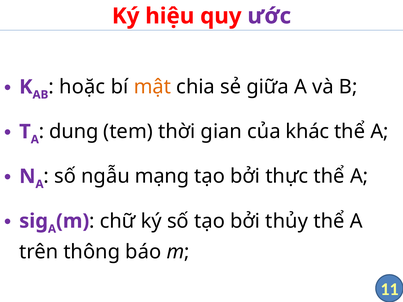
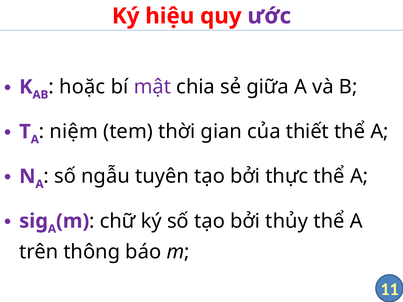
mật colour: orange -> purple
dung: dung -> niệm
khác: khác -> thiết
mạng: mạng -> tuyên
